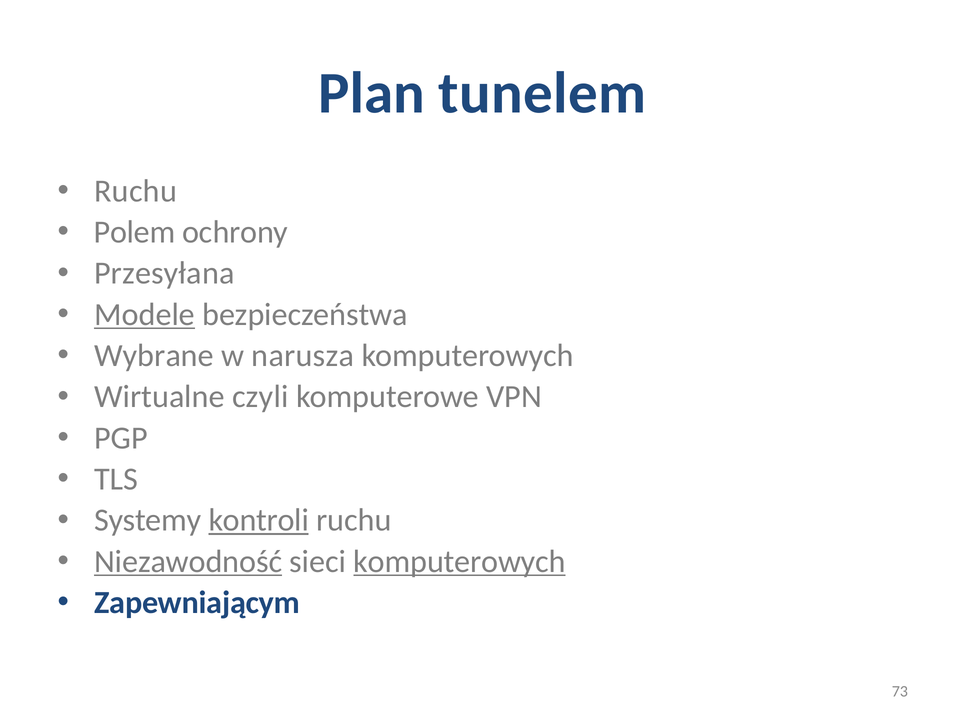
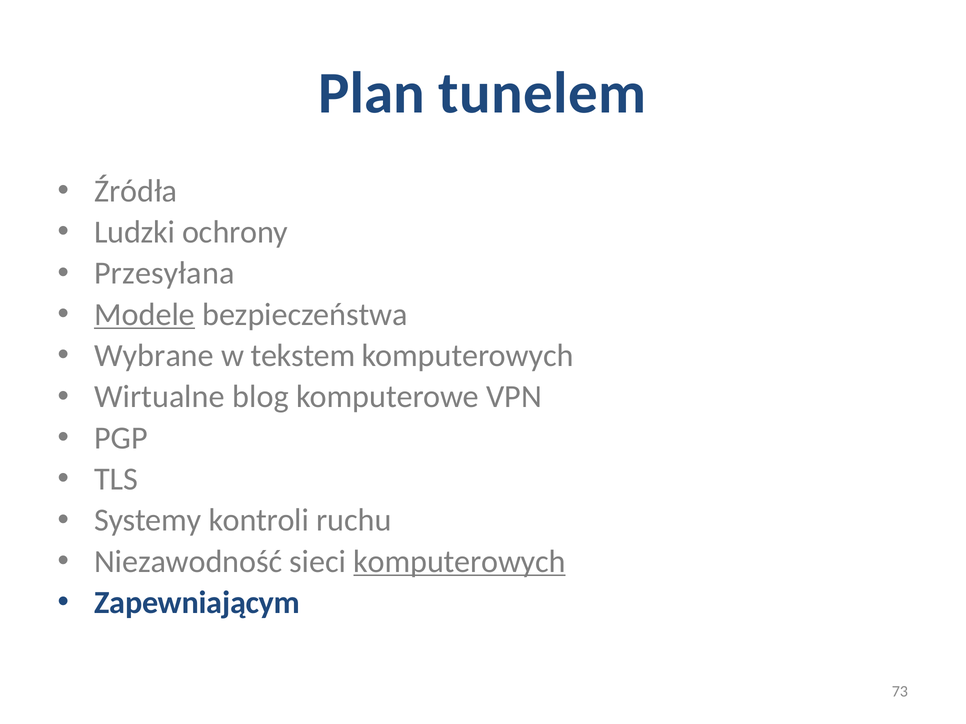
Ruchu at (136, 191): Ruchu -> Źródła
Polem: Polem -> Ludzki
narusza: narusza -> tekstem
czyli: czyli -> blog
kontroli underline: present -> none
Niezawodność underline: present -> none
